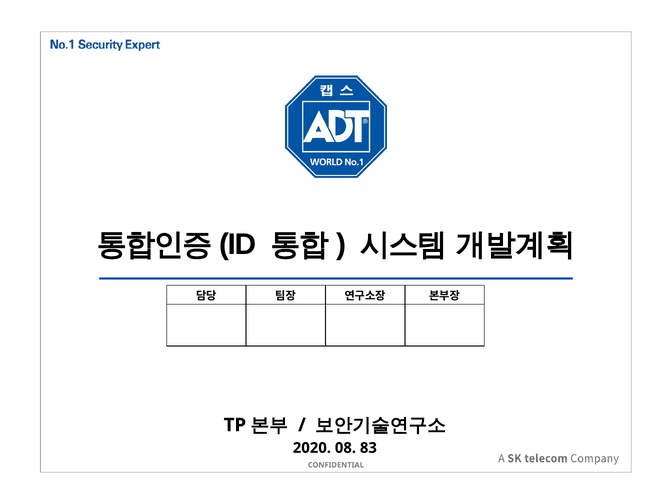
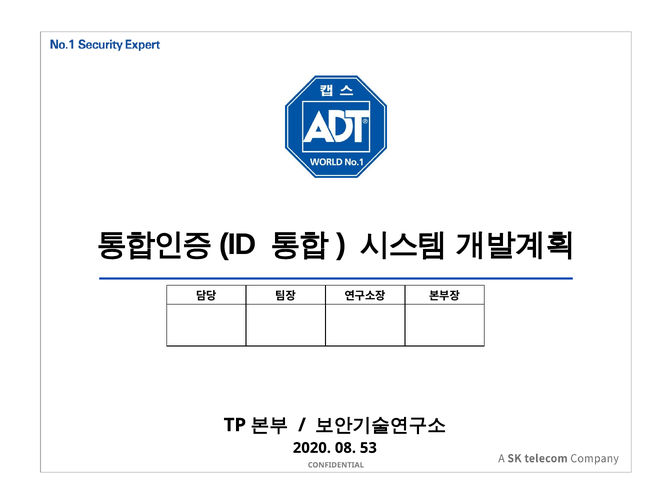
83: 83 -> 53
